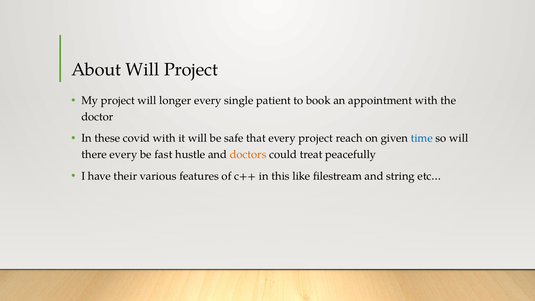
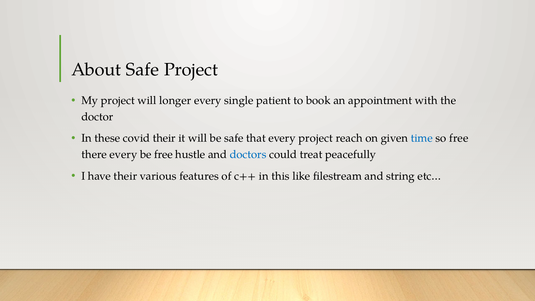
About Will: Will -> Safe
covid with: with -> their
so will: will -> free
be fast: fast -> free
doctors colour: orange -> blue
